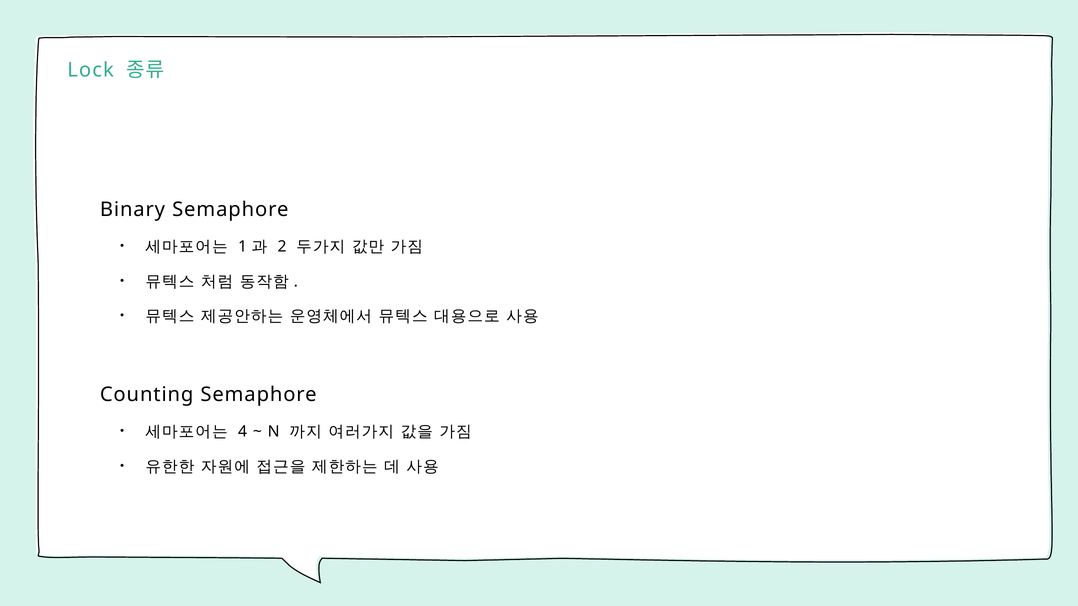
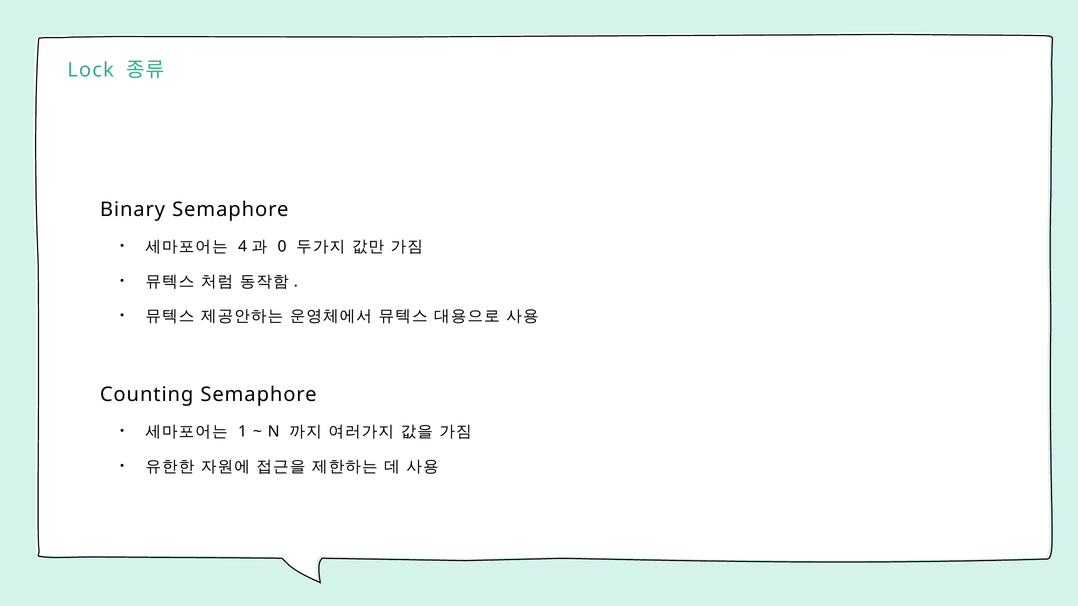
1: 1 -> 4
2: 2 -> 0
4: 4 -> 1
